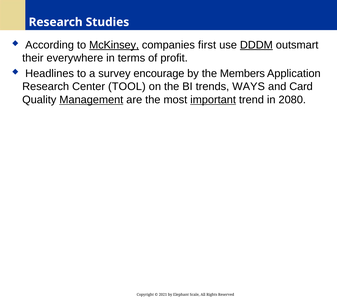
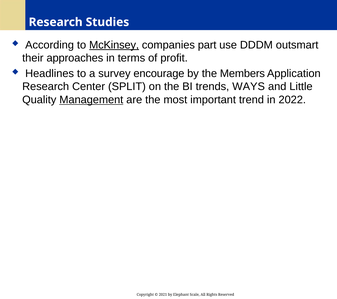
first: first -> part
DDDM underline: present -> none
everywhere: everywhere -> approaches
TOOL: TOOL -> SPLIT
Card: Card -> Little
important underline: present -> none
2080: 2080 -> 2022
